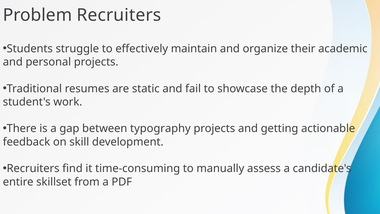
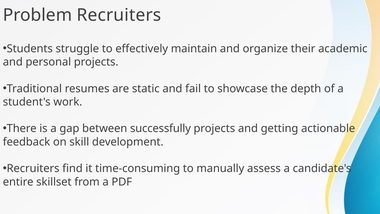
typography: typography -> successfully
